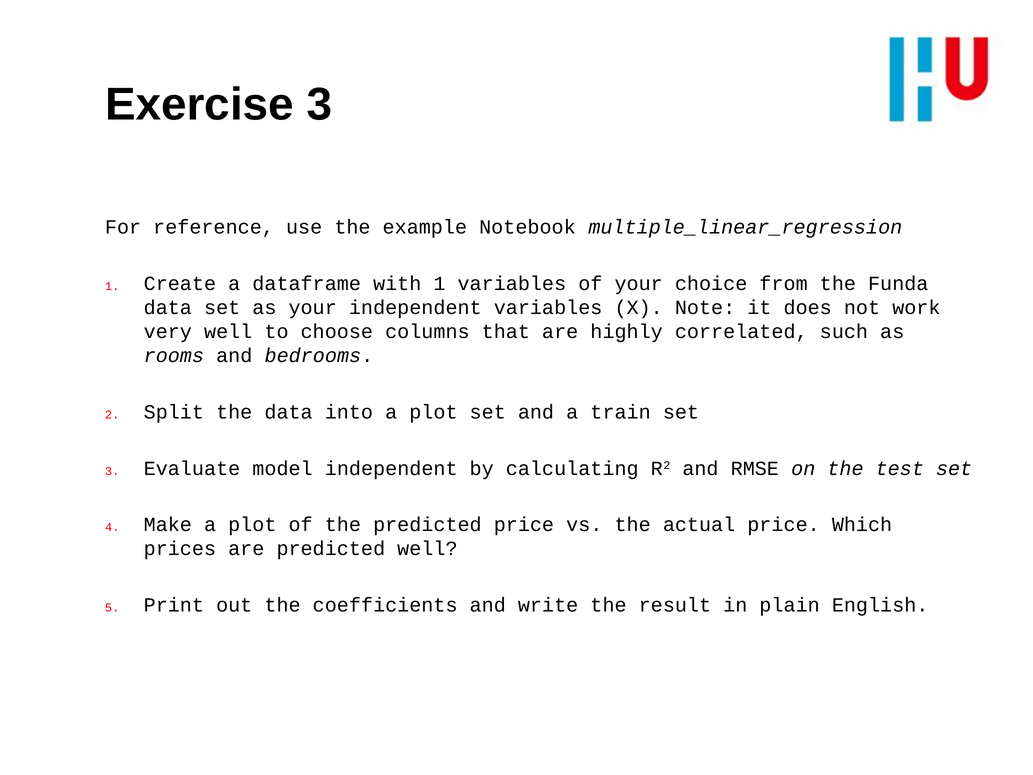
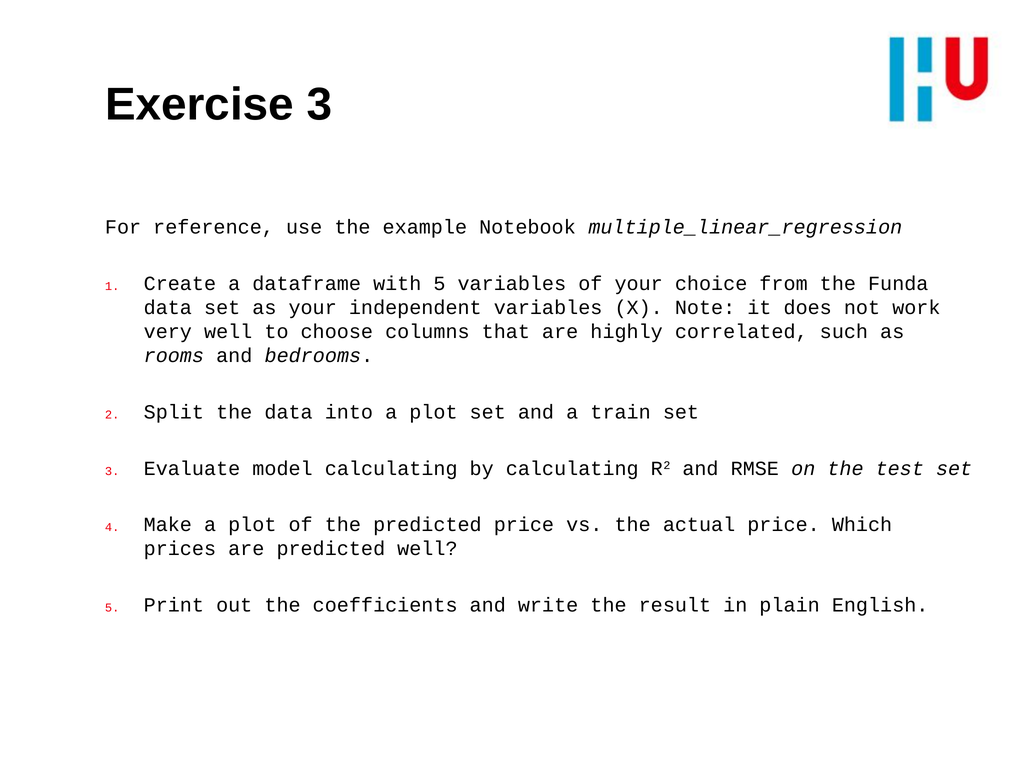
with 1: 1 -> 5
model independent: independent -> calculating
